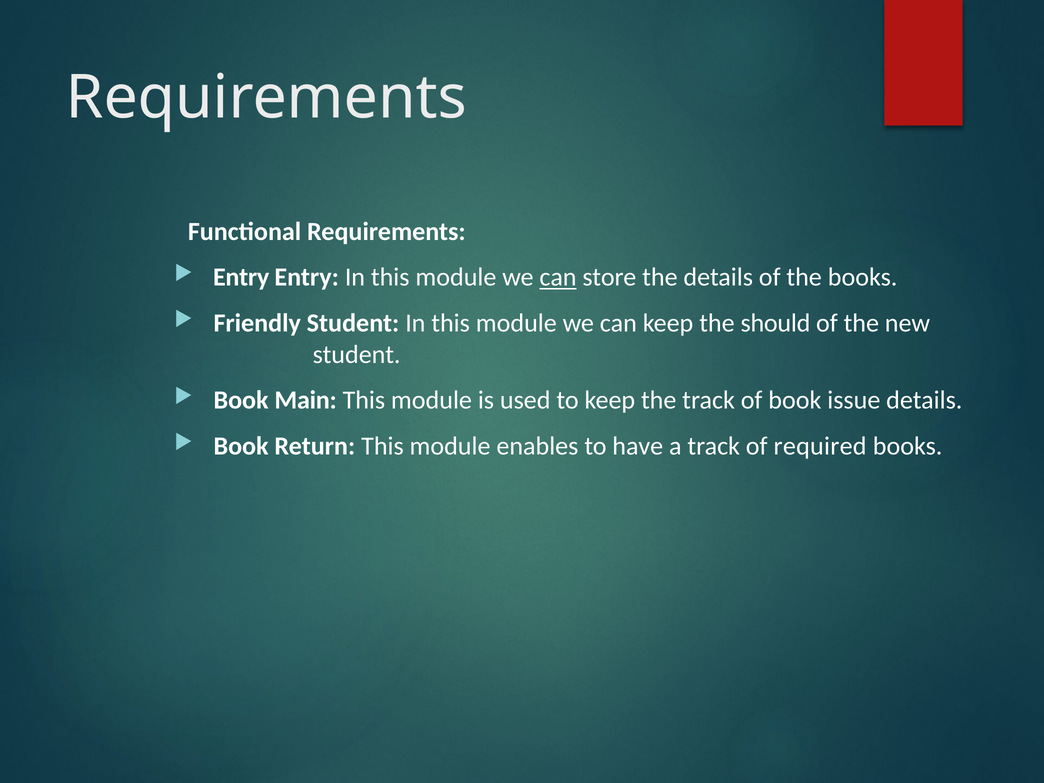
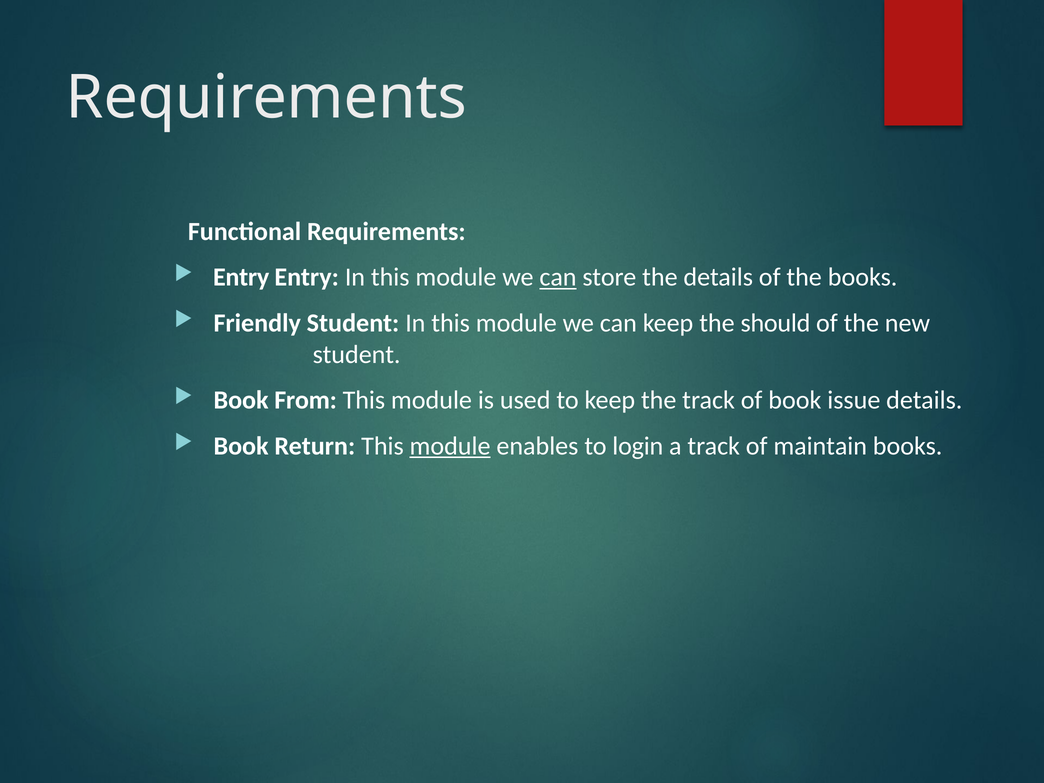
Main: Main -> From
module at (450, 446) underline: none -> present
have: have -> login
required: required -> maintain
